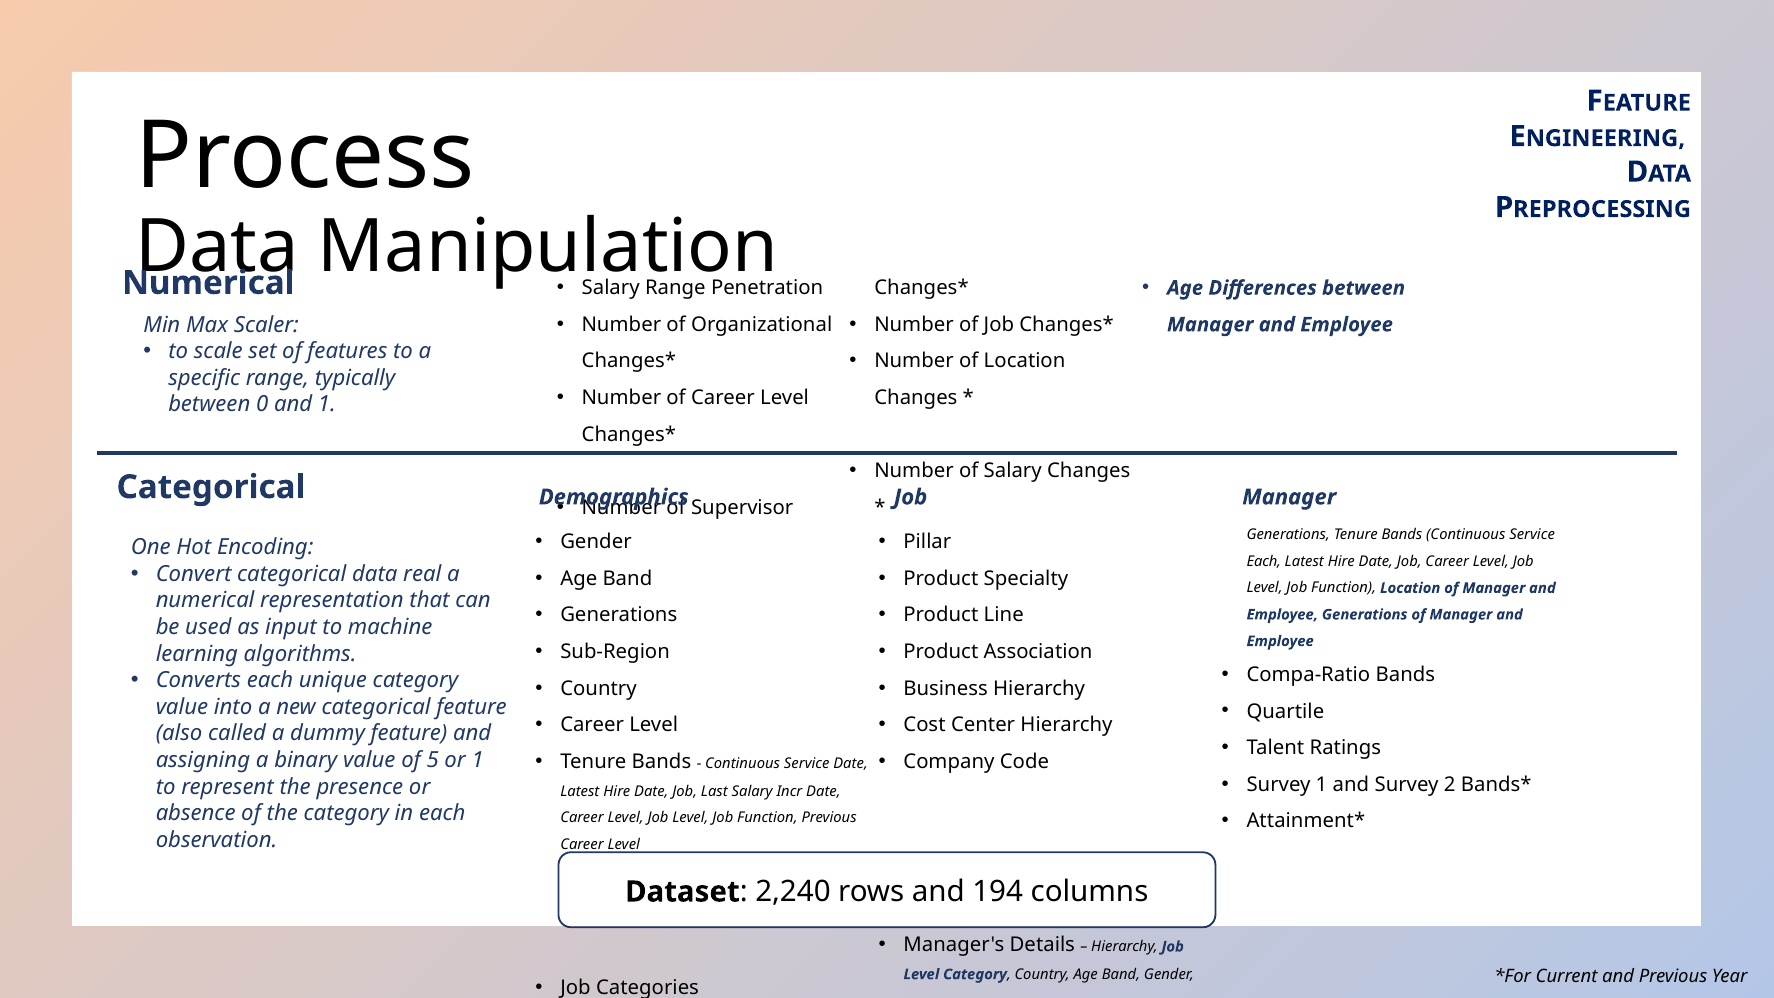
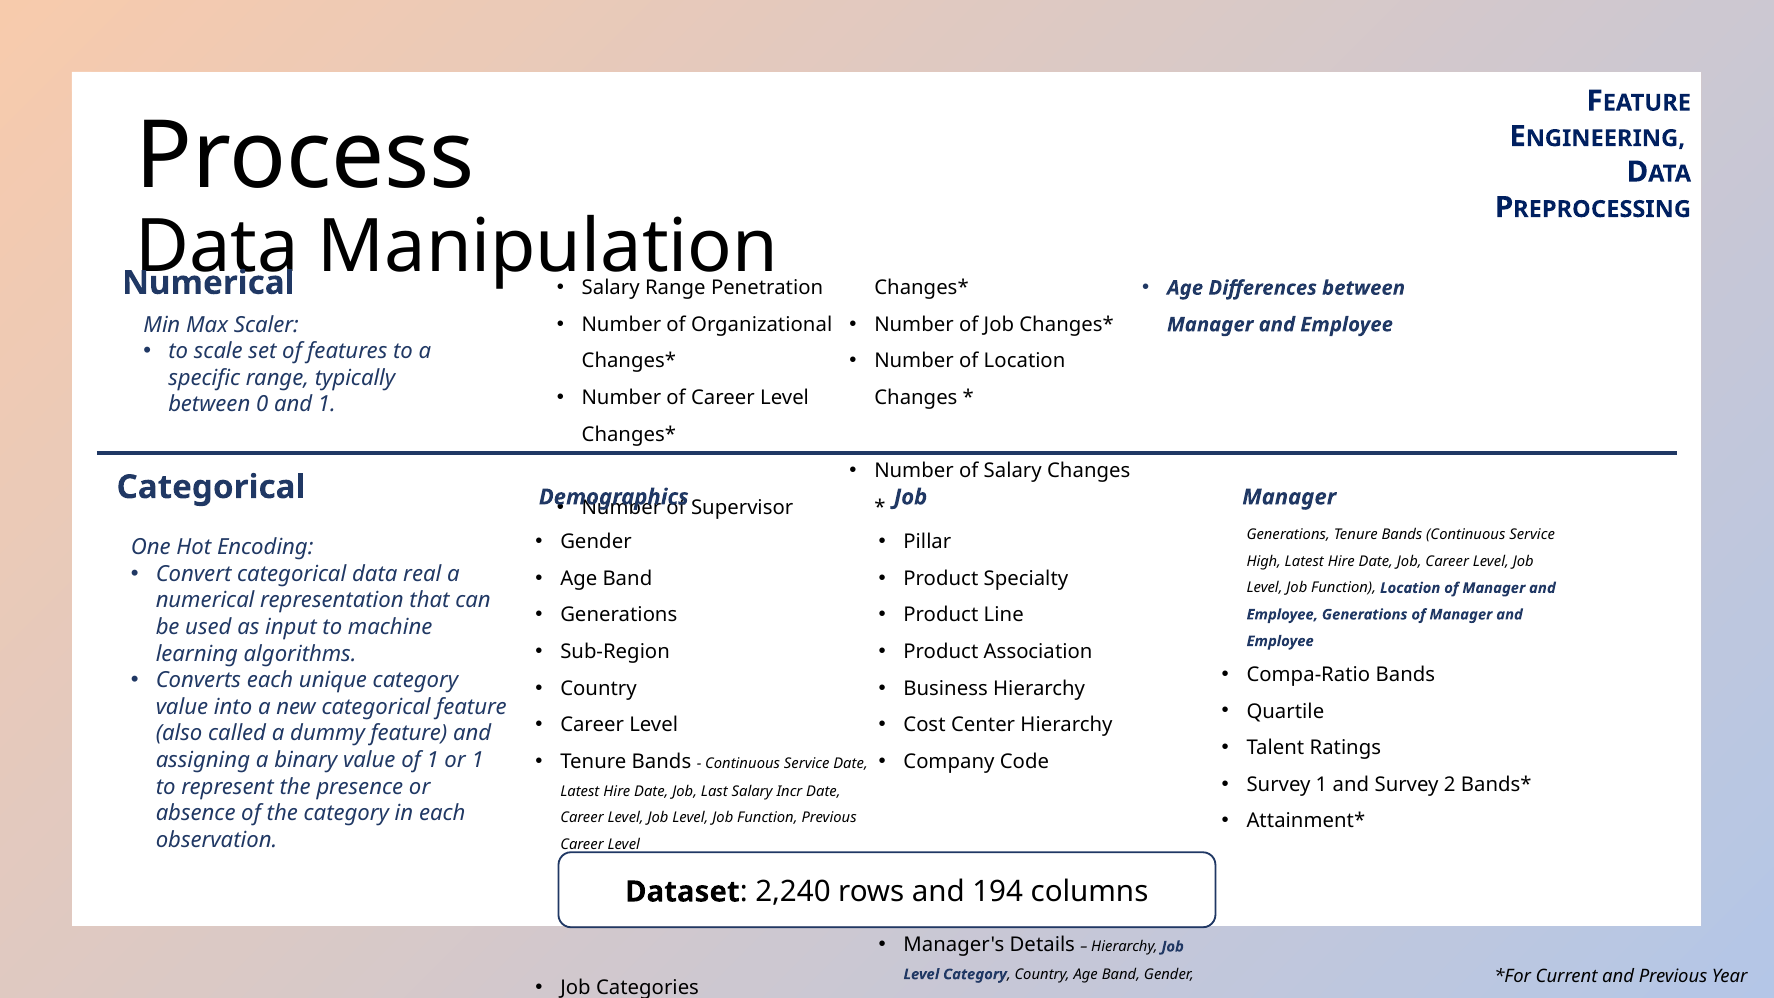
Each at (1264, 561): Each -> High
of 5: 5 -> 1
